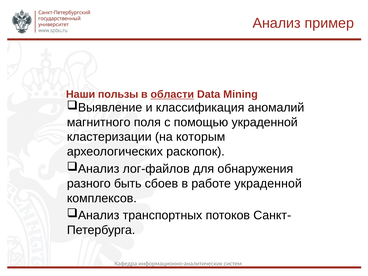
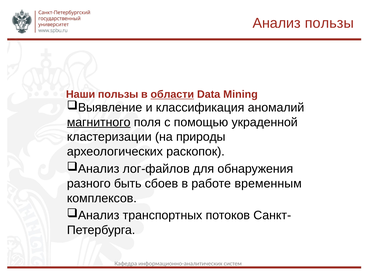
Анализ пример: пример -> пользы
магнитного underline: none -> present
которым: которым -> природы
работе украденной: украденной -> временным
